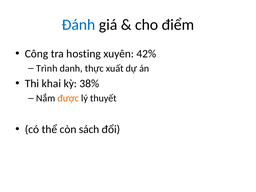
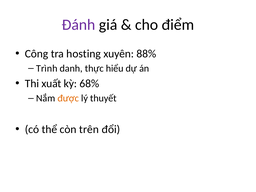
Đánh colour: blue -> purple
42%: 42% -> 88%
xuất: xuất -> hiểu
khai: khai -> xuất
38%: 38% -> 68%
sách: sách -> trên
